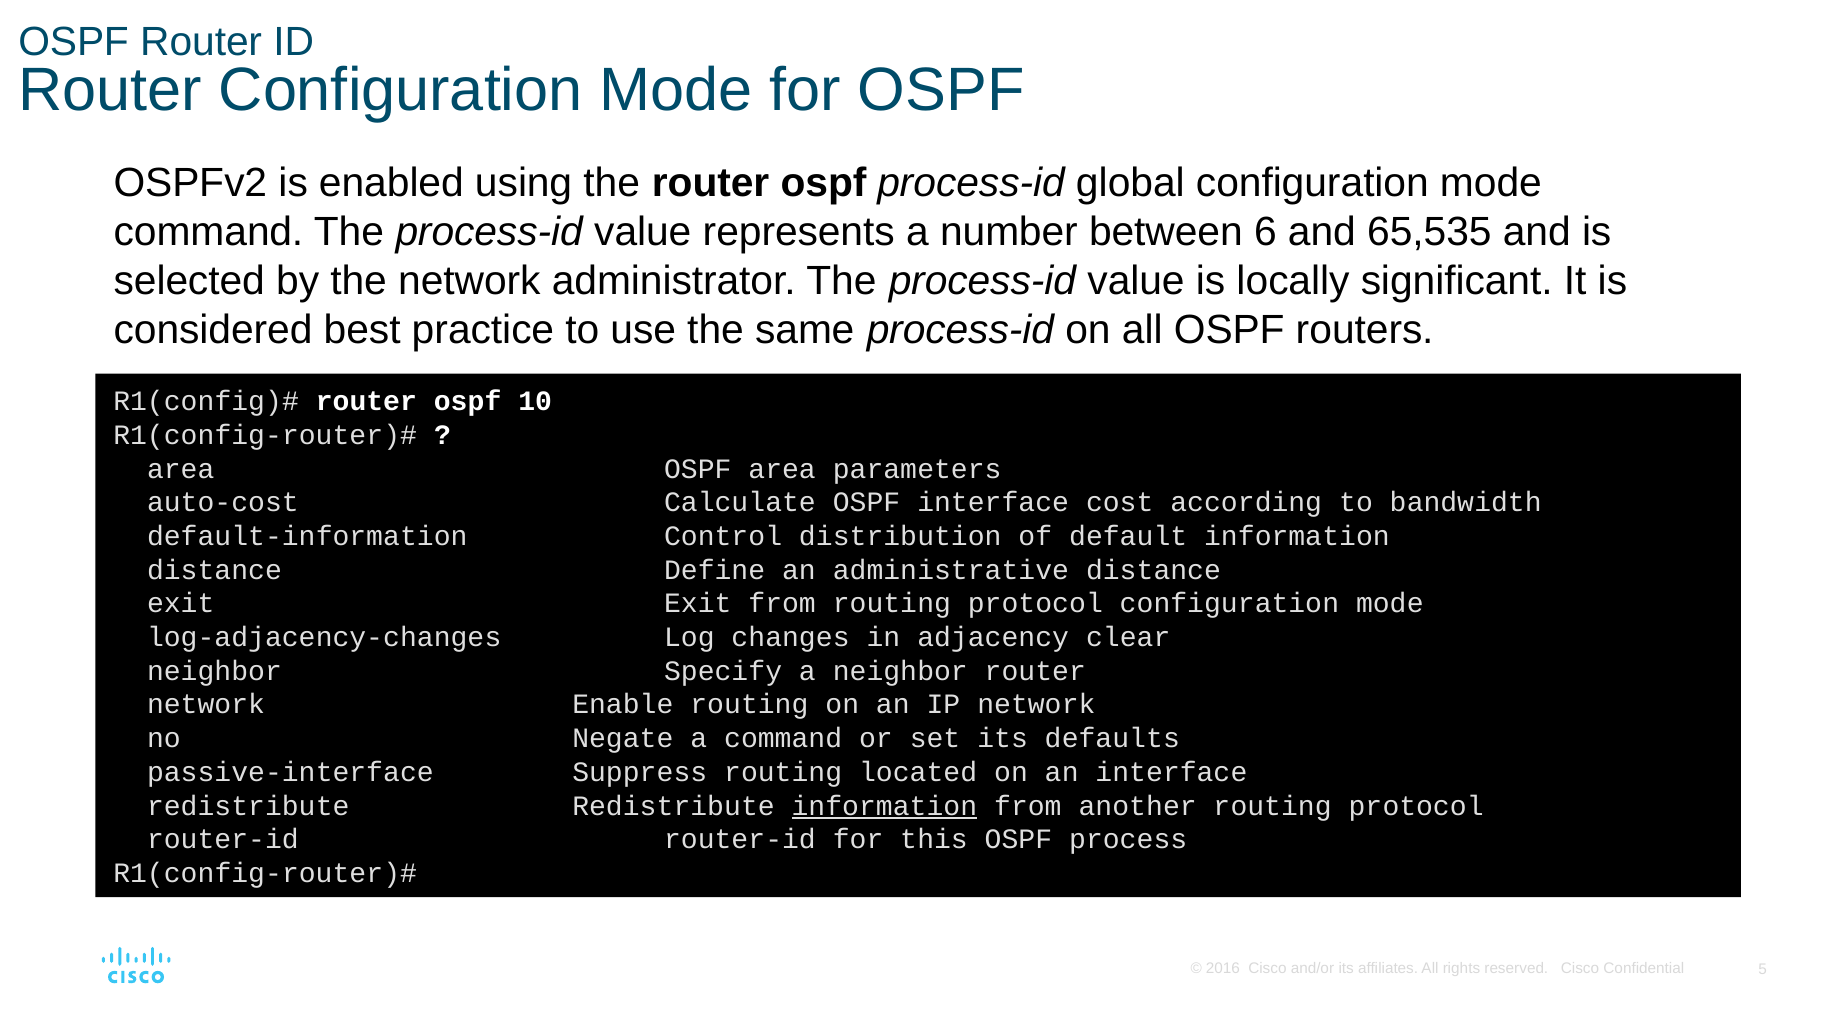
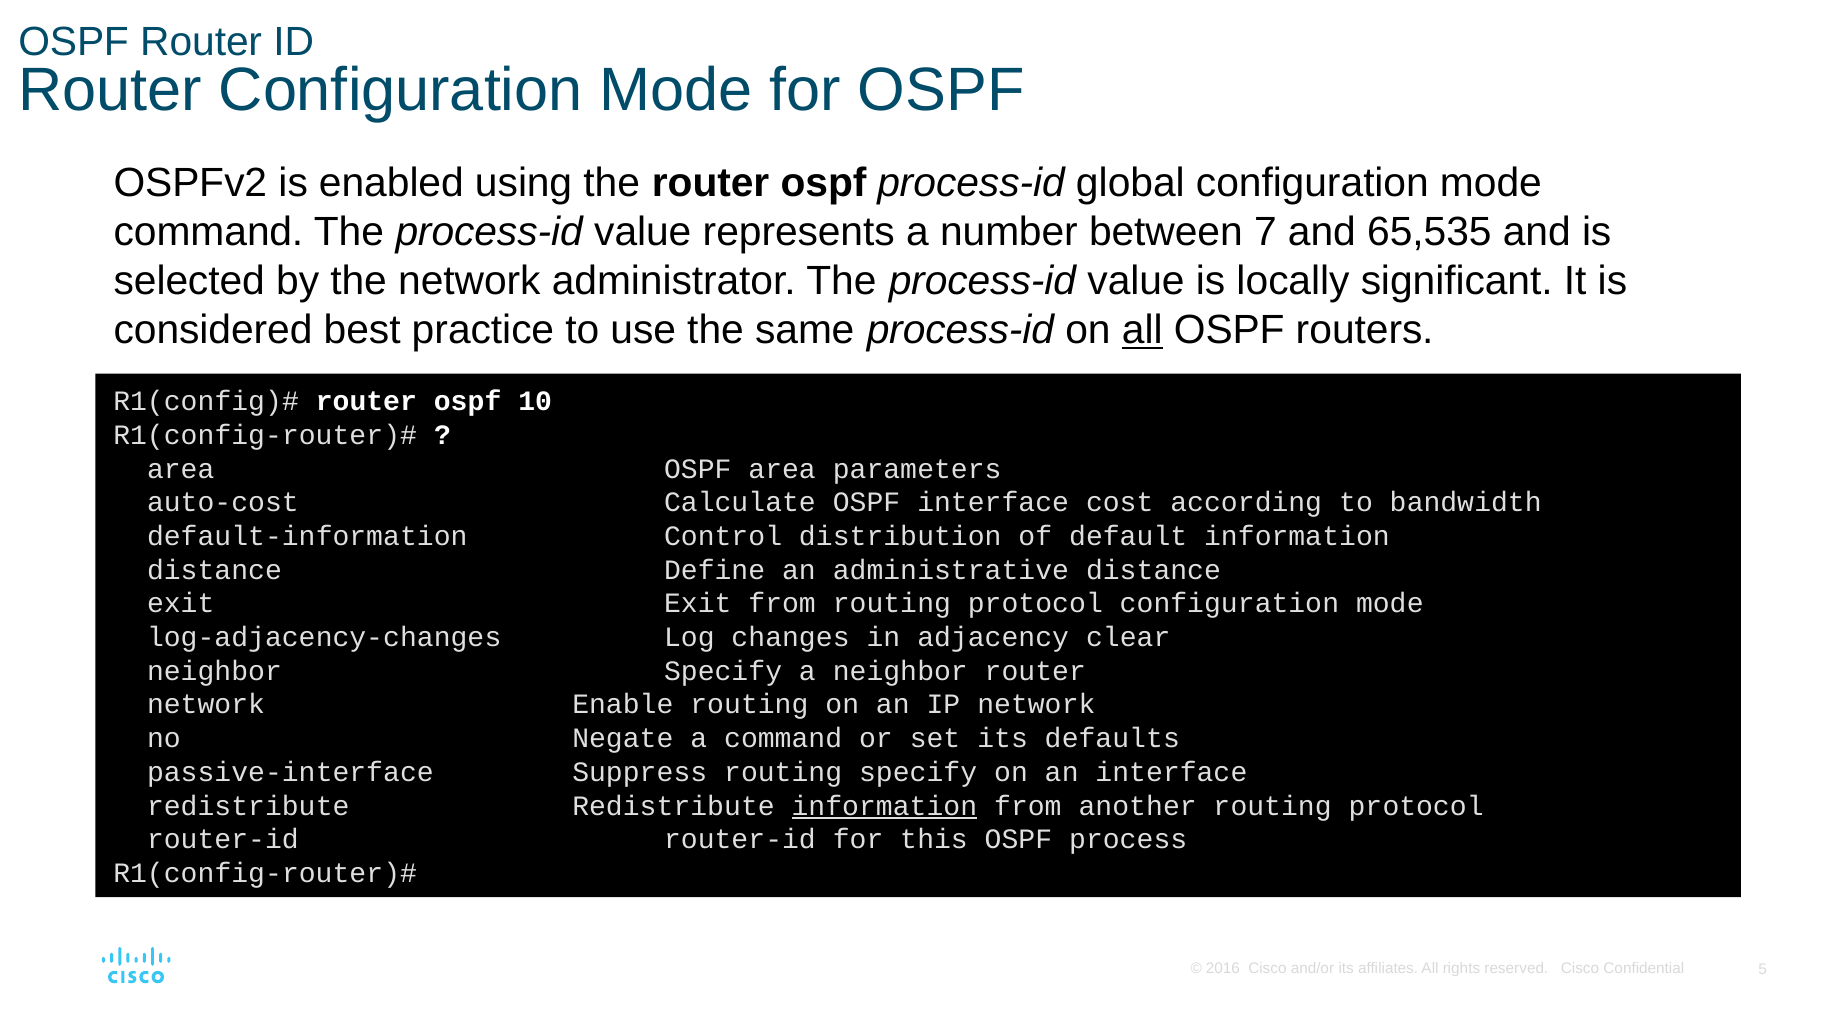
6: 6 -> 7
all at (1142, 330) underline: none -> present
routing located: located -> specify
